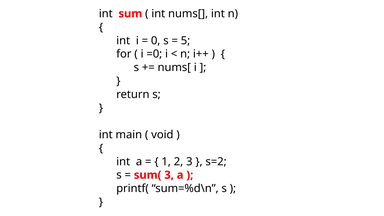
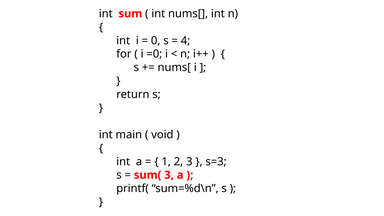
5: 5 -> 4
s=2: s=2 -> s=3
